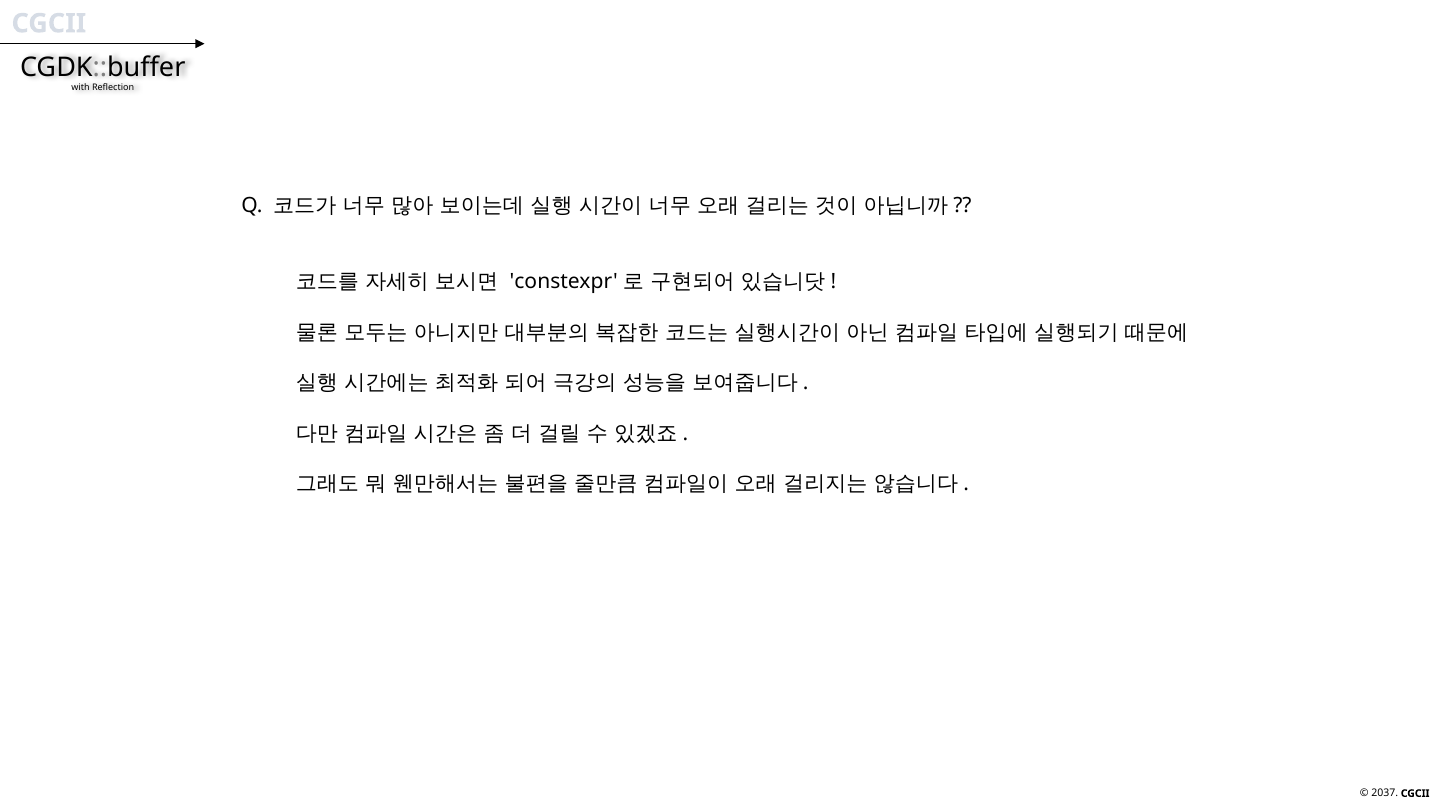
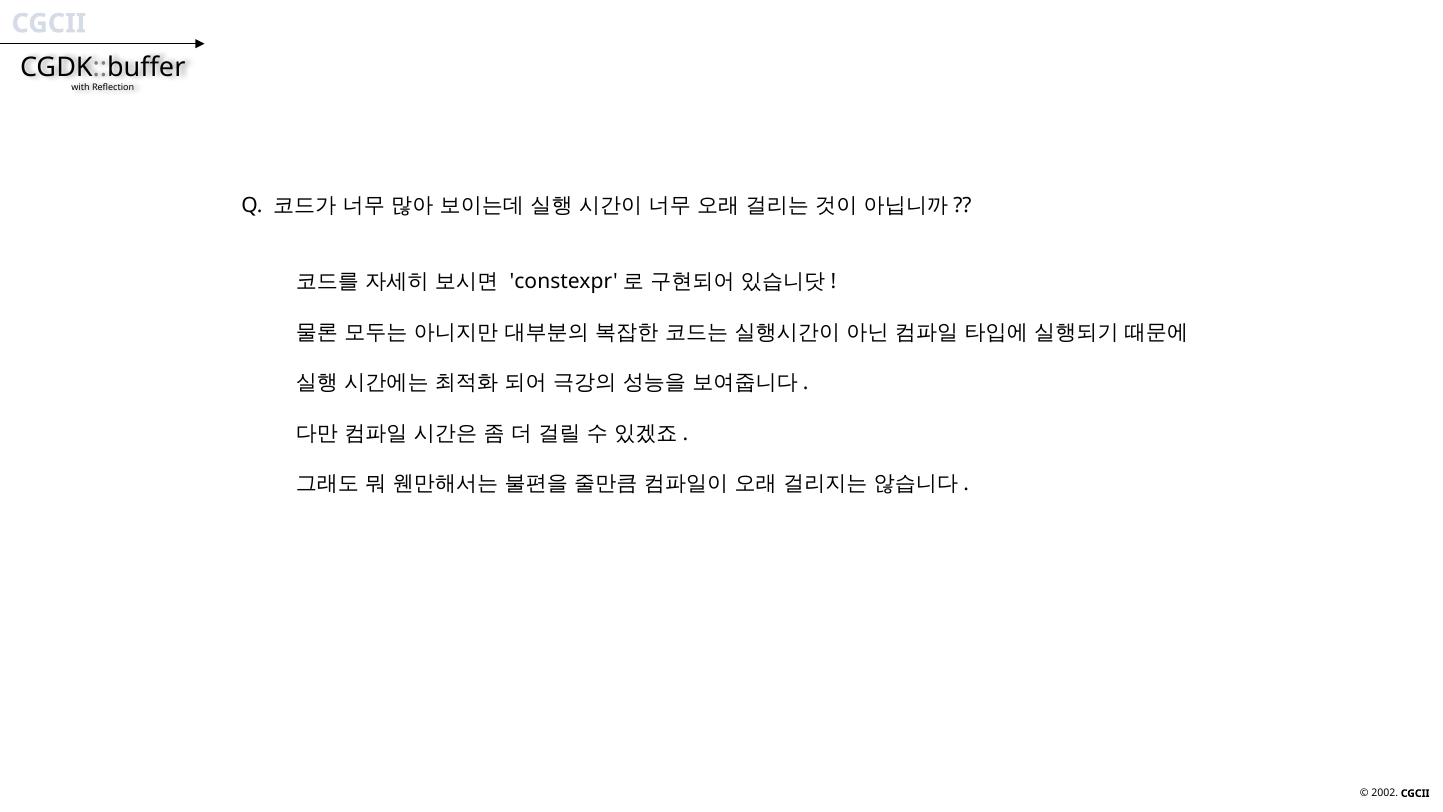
2037: 2037 -> 2002
